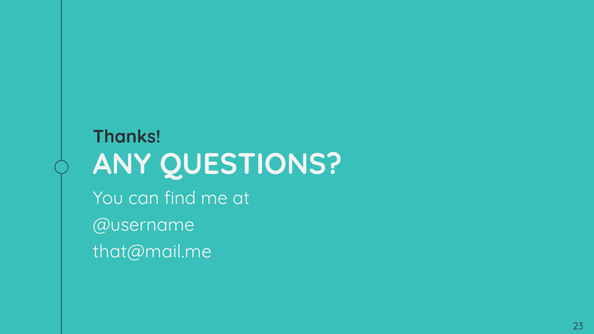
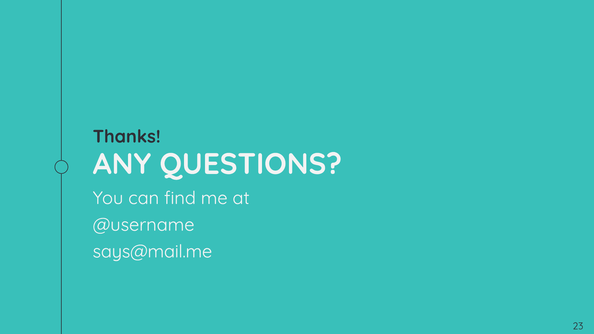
that@mail.me: that@mail.me -> says@mail.me
